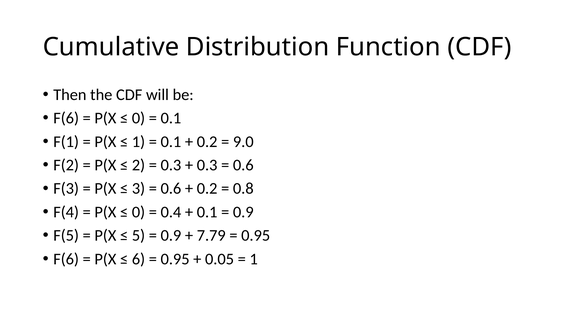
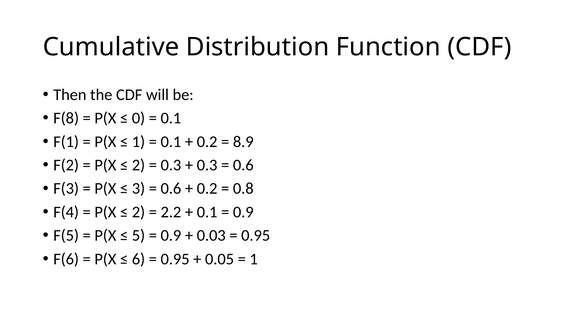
F(6 at (66, 118): F(6 -> F(8
9.0: 9.0 -> 8.9
0 at (138, 212): 0 -> 2
0.4: 0.4 -> 2.2
7.79: 7.79 -> 0.03
